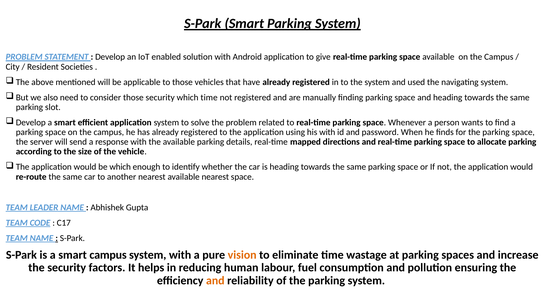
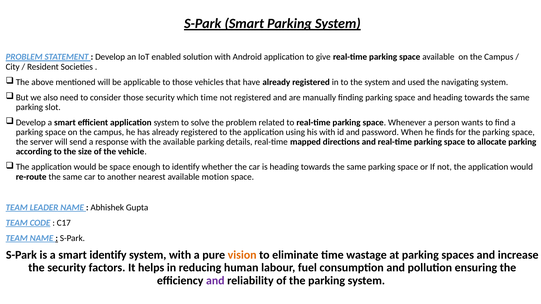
be which: which -> space
available nearest: nearest -> motion
smart campus: campus -> identify
and at (215, 281) colour: orange -> purple
